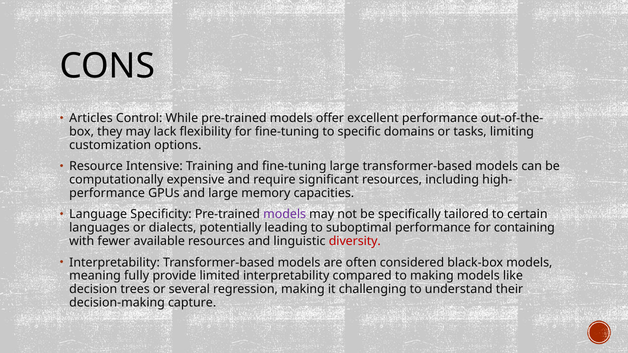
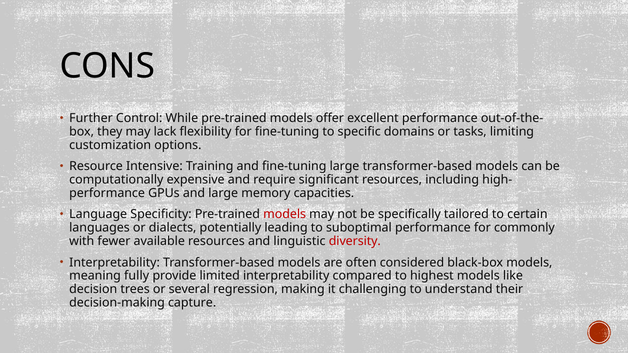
Articles: Articles -> Further
models at (285, 215) colour: purple -> red
containing: containing -> commonly
to making: making -> highest
